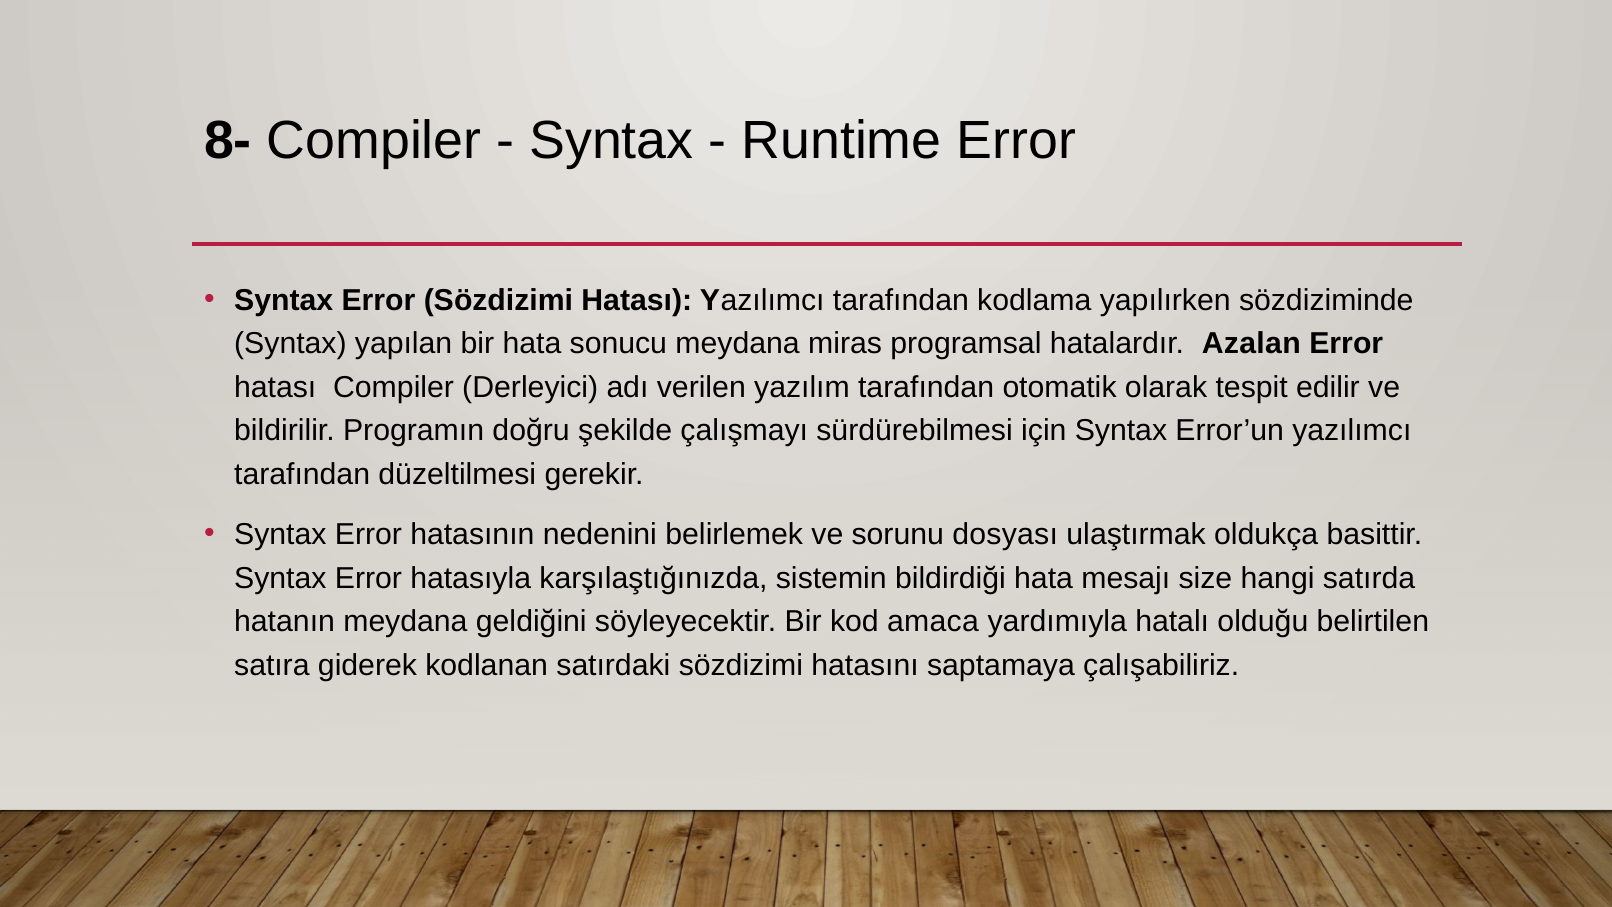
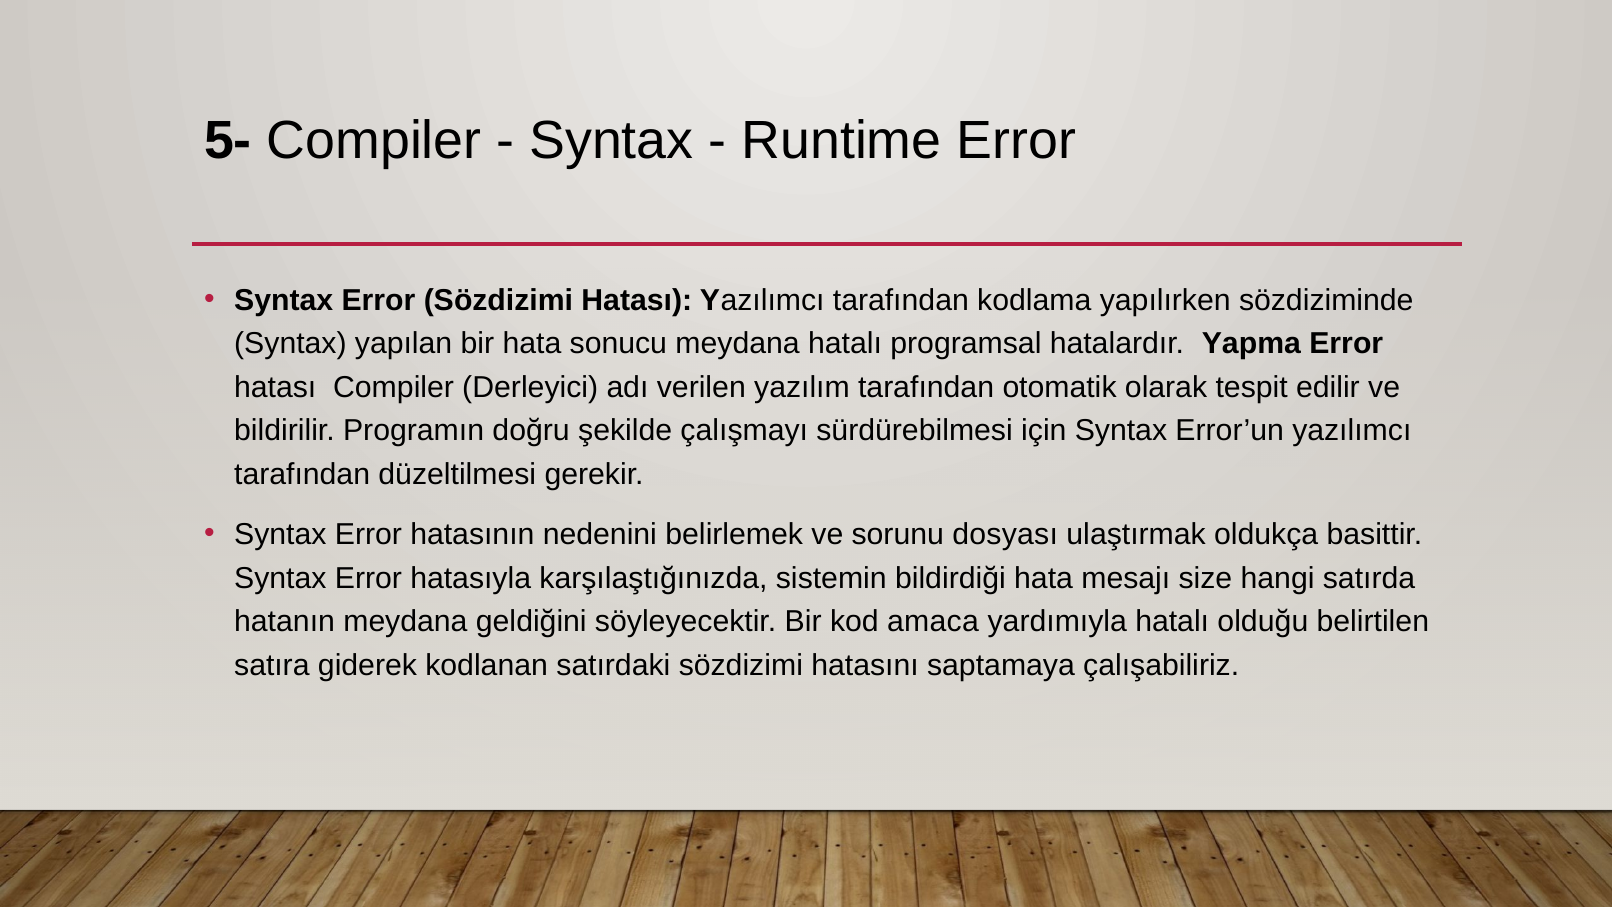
8-: 8- -> 5-
meydana miras: miras -> hatalı
Azalan: Azalan -> Yapma
